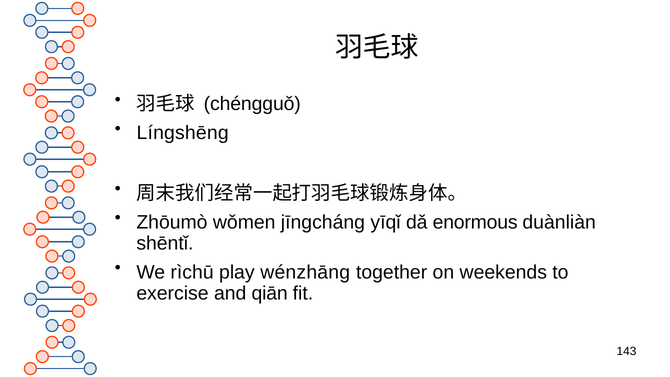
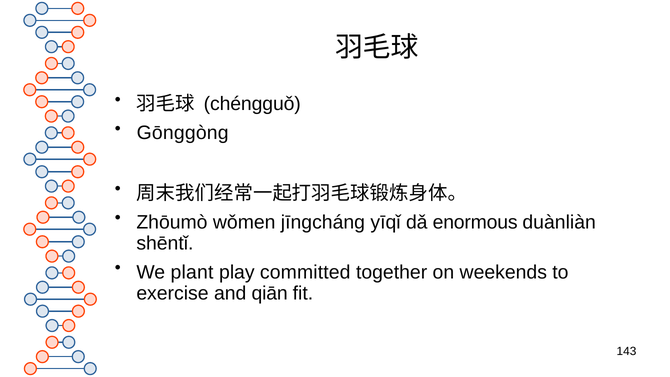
Língshēng: Língshēng -> Gōnggòng
rìchū: rìchū -> plant
wénzhāng: wénzhāng -> committed
